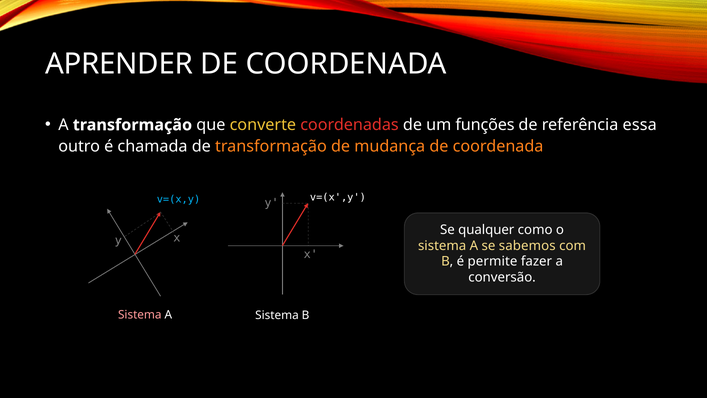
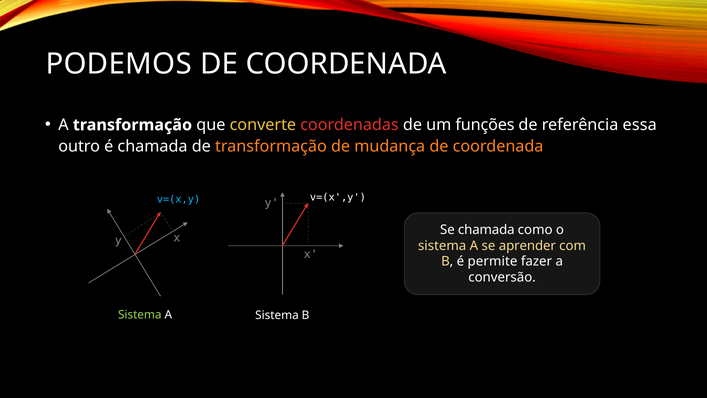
APRENDER: APRENDER -> PODEMOS
Se qualquer: qualquer -> chamada
sabemos: sabemos -> aprender
Sistema at (140, 315) colour: pink -> light green
